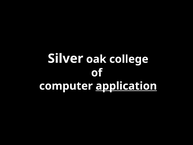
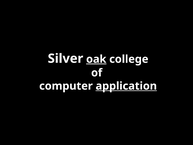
oak underline: none -> present
